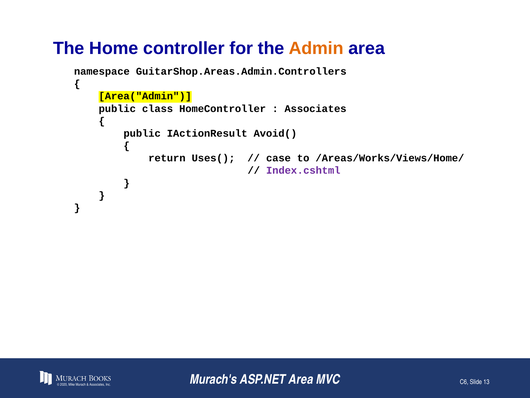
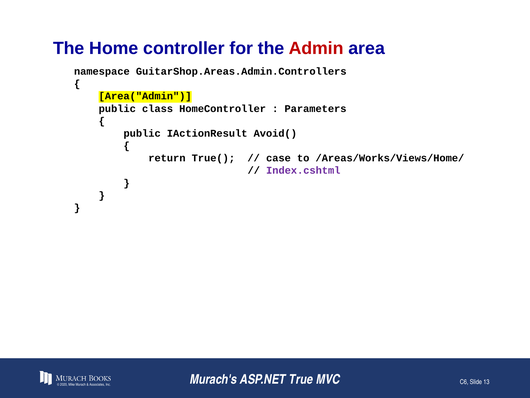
Admin colour: orange -> red
Associates at (316, 109): Associates -> Parameters
Uses(: Uses( -> True(
ASP.NET Area: Area -> True
